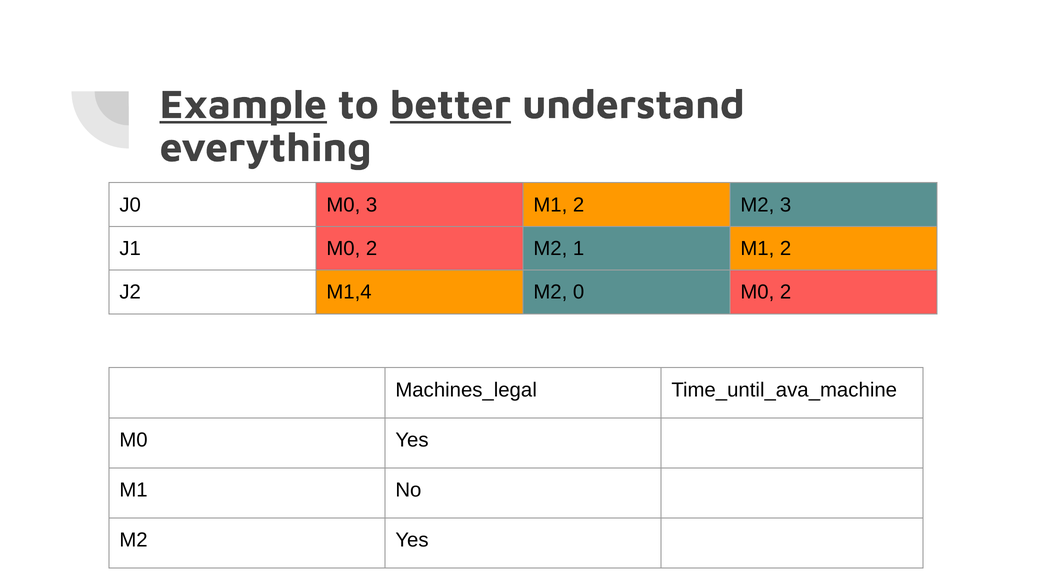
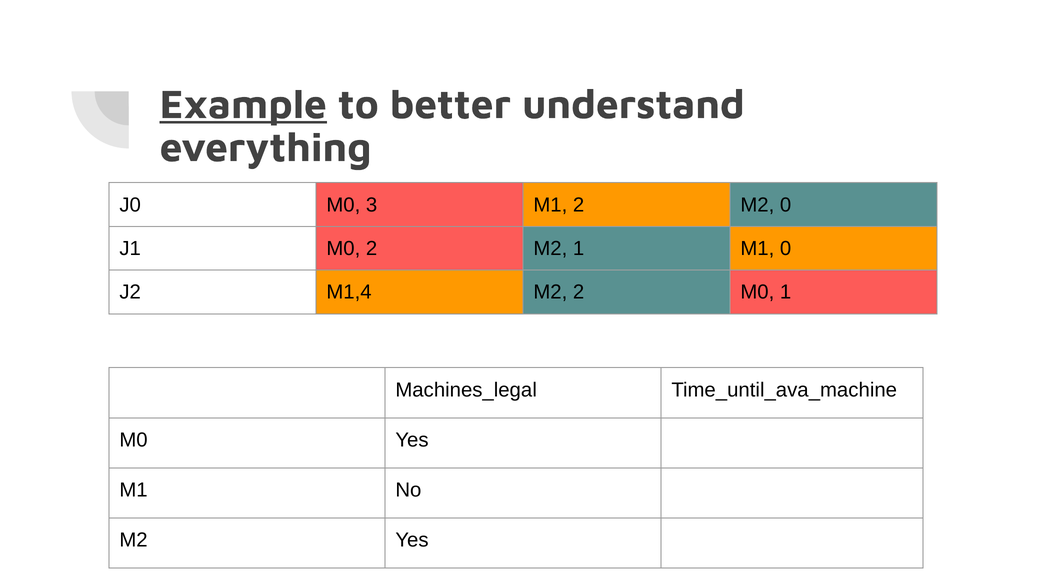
better underline: present -> none
M2 3: 3 -> 0
1 M1 2: 2 -> 0
M2 0: 0 -> 2
2 at (786, 292): 2 -> 1
